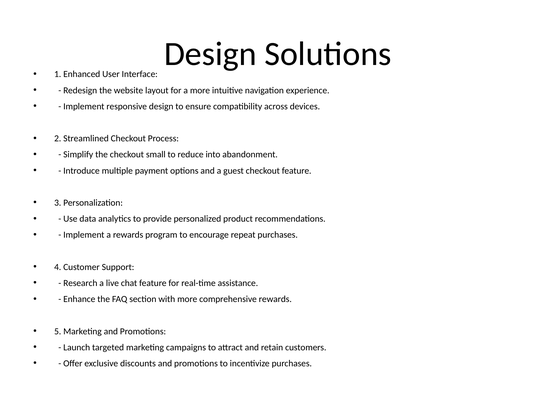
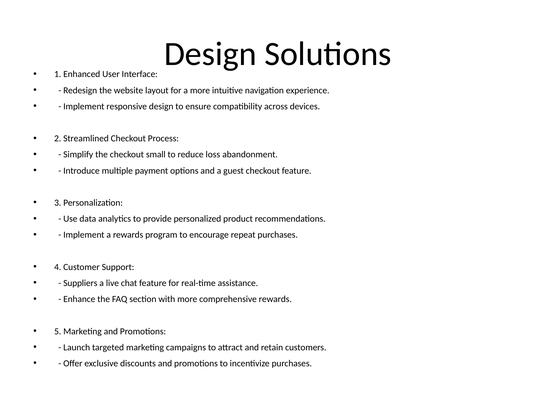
into: into -> loss
Research: Research -> Suppliers
